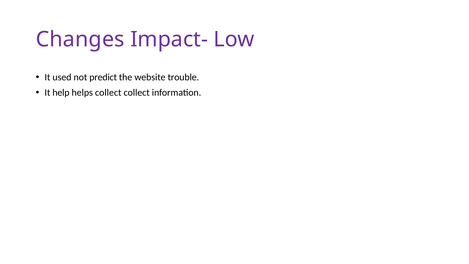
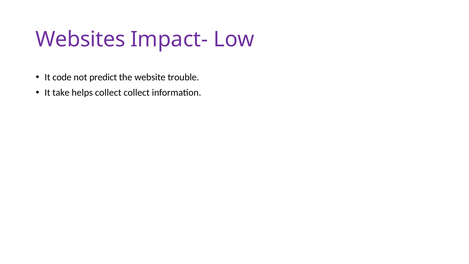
Changes: Changes -> Websites
used: used -> code
help: help -> take
